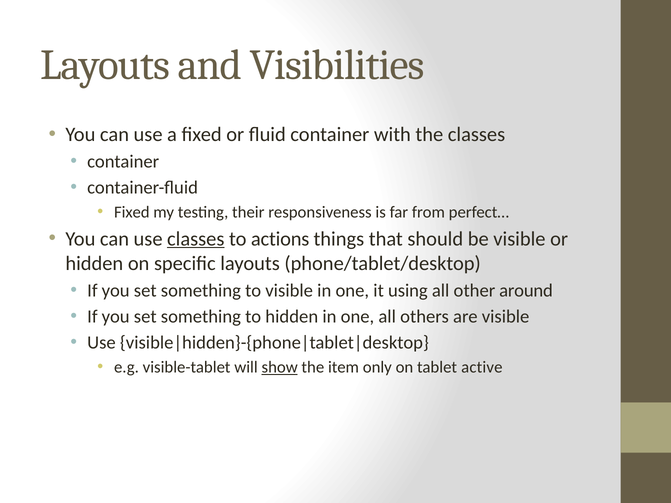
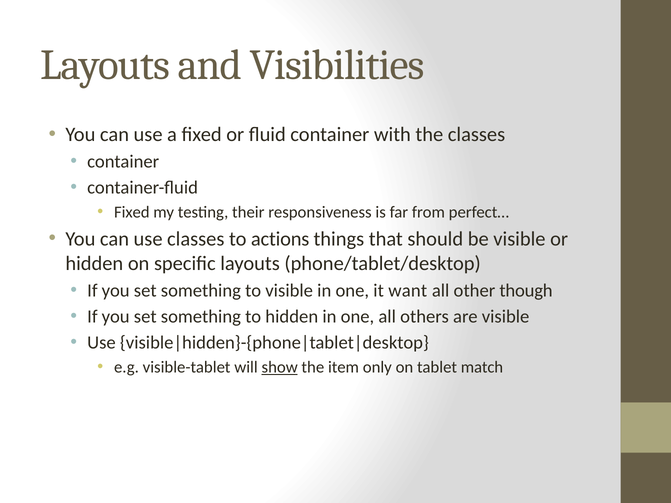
classes at (196, 239) underline: present -> none
using: using -> want
around: around -> though
active: active -> match
